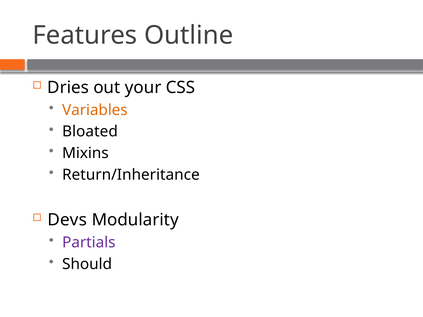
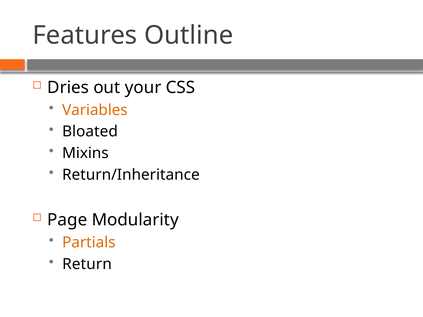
Devs: Devs -> Page
Partials colour: purple -> orange
Should: Should -> Return
